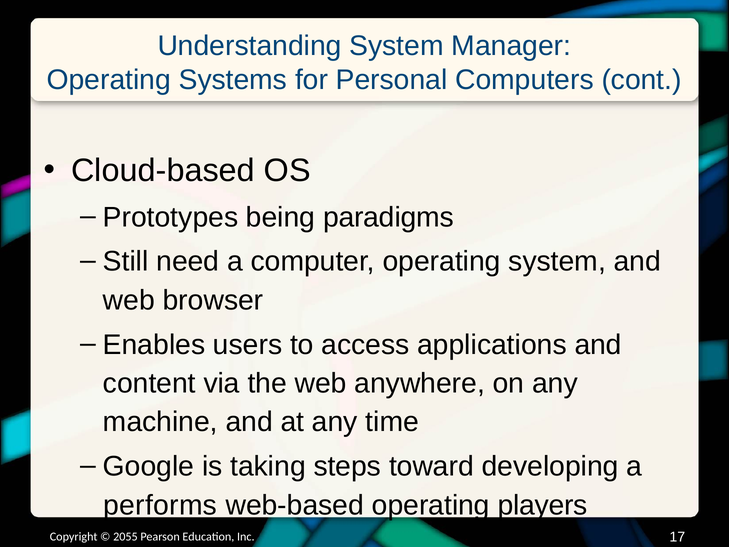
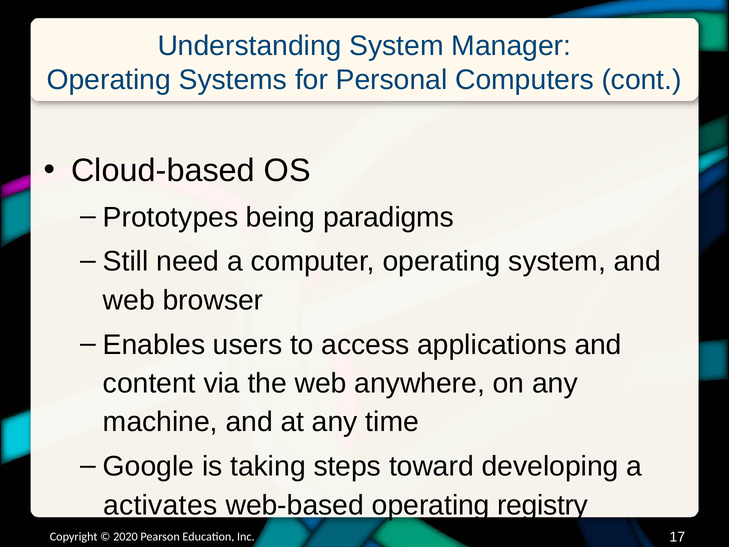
performs: performs -> activates
players: players -> registry
2055: 2055 -> 2020
